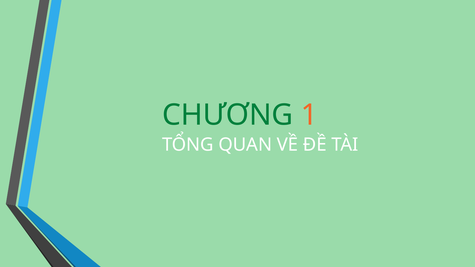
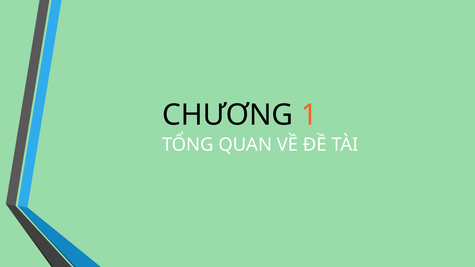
CHƯƠNG colour: green -> black
